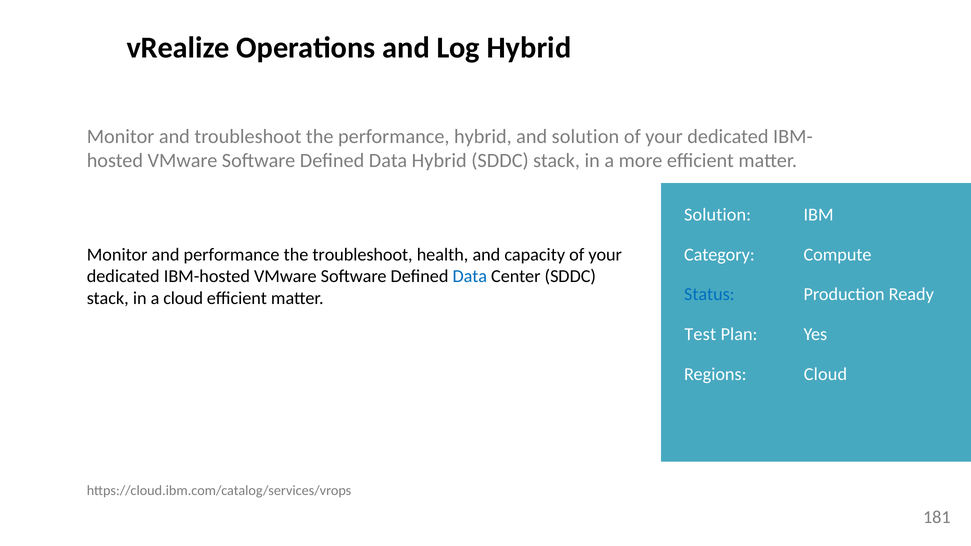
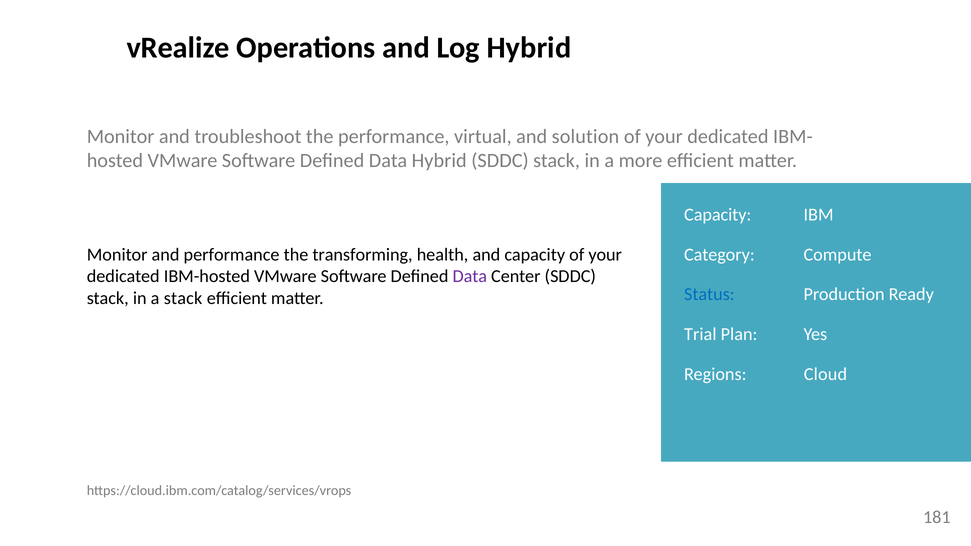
performance hybrid: hybrid -> virtual
Solution at (718, 215): Solution -> Capacity
the troubleshoot: troubleshoot -> transforming
Data at (470, 277) colour: blue -> purple
a cloud: cloud -> stack
Test: Test -> Trial
